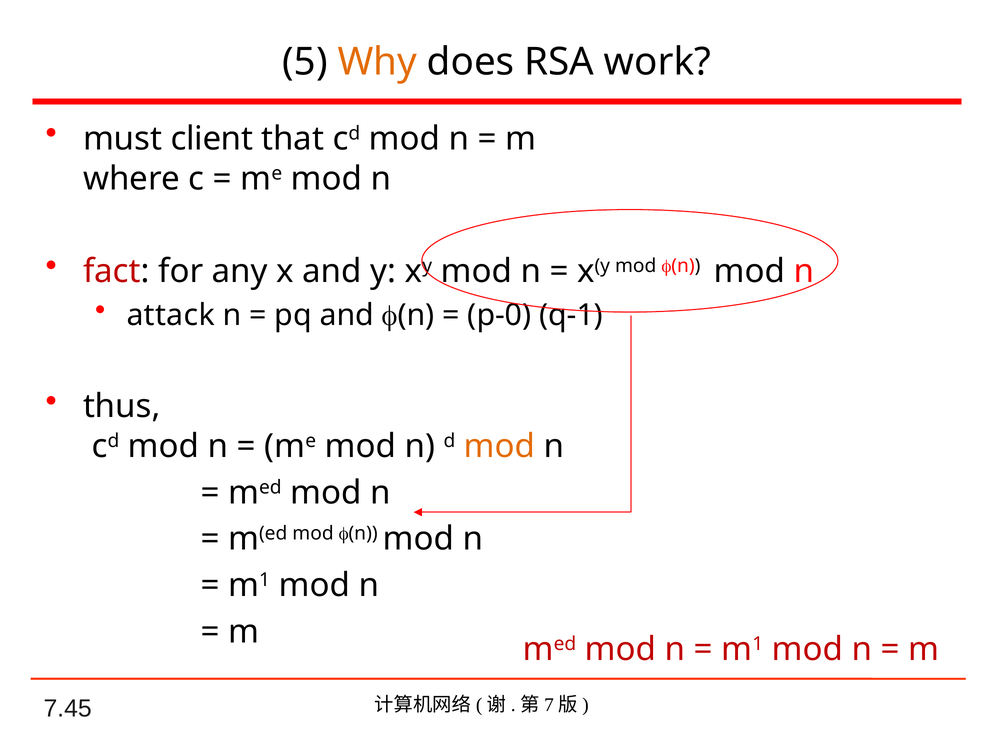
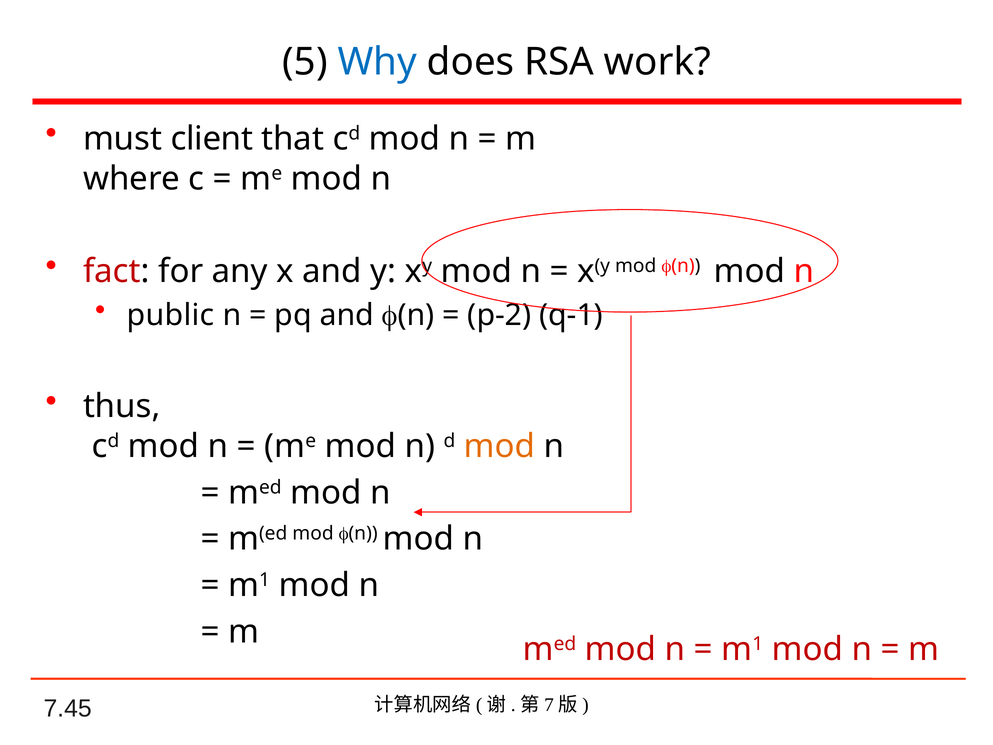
Why colour: orange -> blue
attack: attack -> public
p-0: p-0 -> p-2
